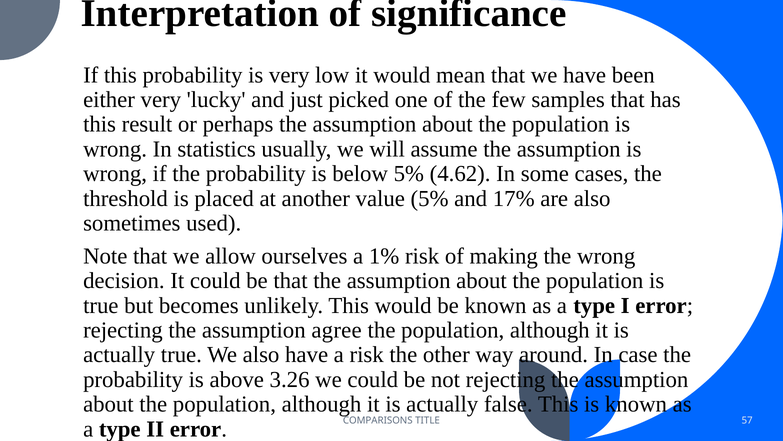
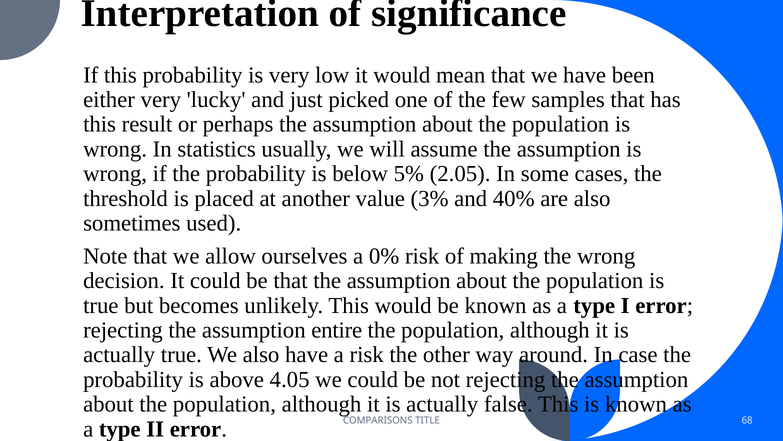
4.62: 4.62 -> 2.05
value 5%: 5% -> 3%
17%: 17% -> 40%
1%: 1% -> 0%
agree: agree -> entire
3.26: 3.26 -> 4.05
57: 57 -> 68
